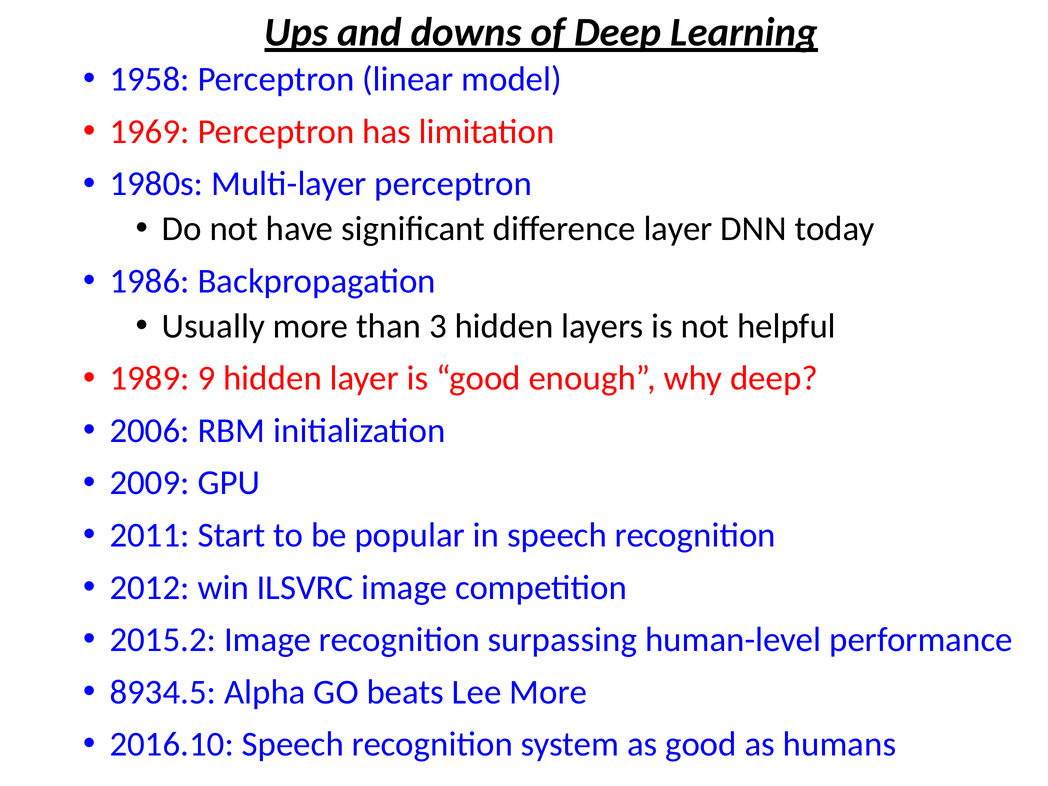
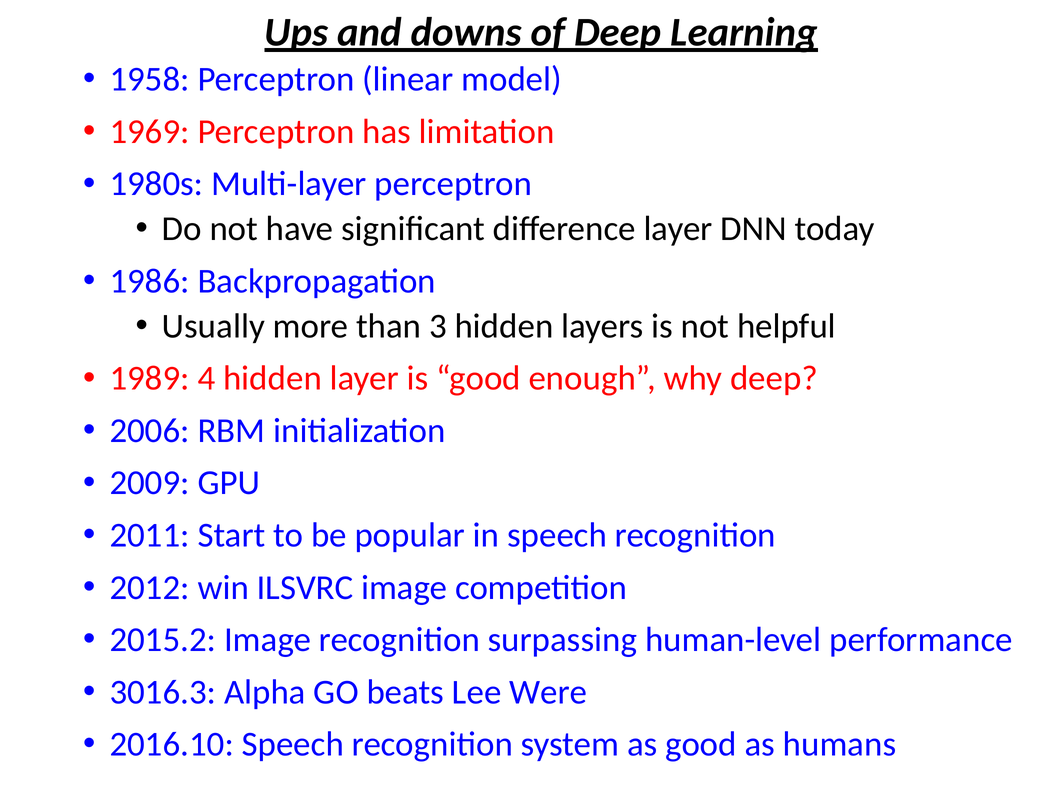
9: 9 -> 4
8934.5: 8934.5 -> 3016.3
Lee More: More -> Were
